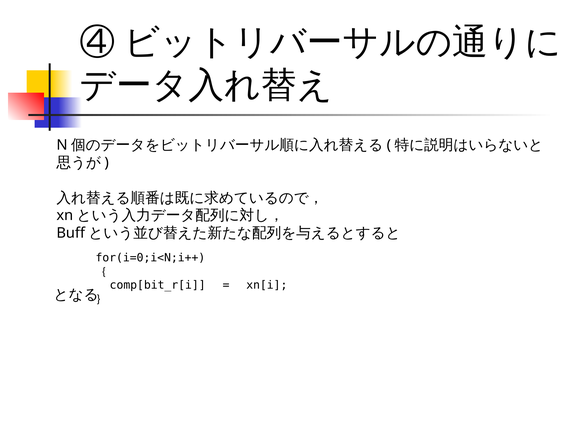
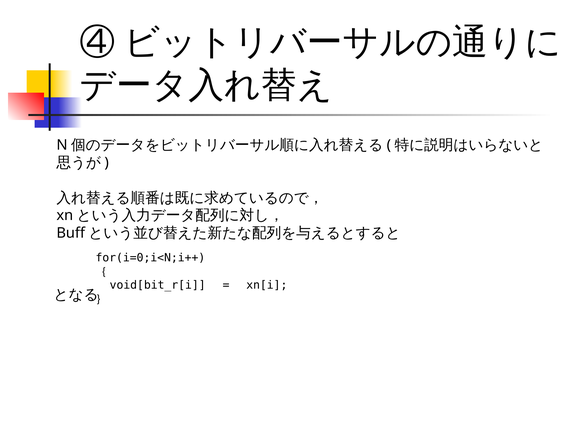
comp[bit_r[i: comp[bit_r[i -> void[bit_r[i
